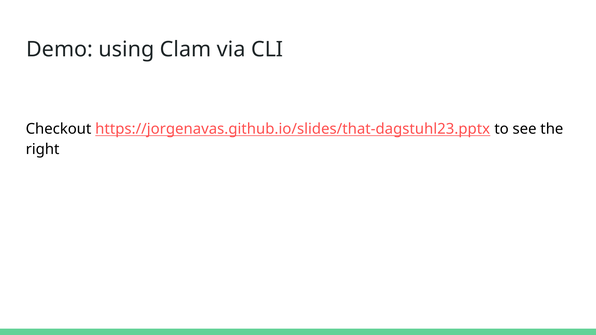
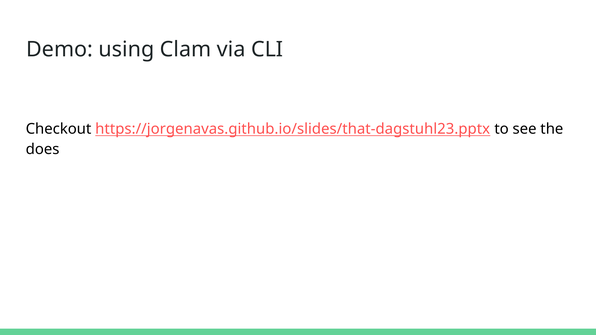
right: right -> does
